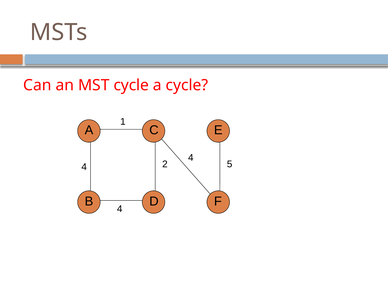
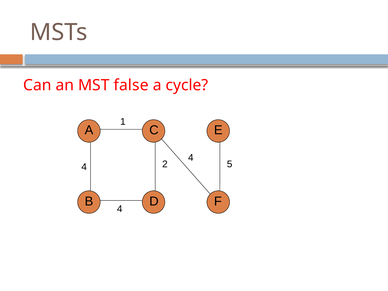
MST cycle: cycle -> false
